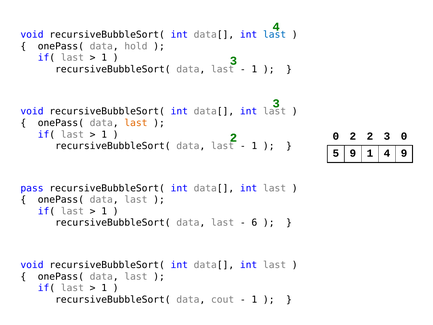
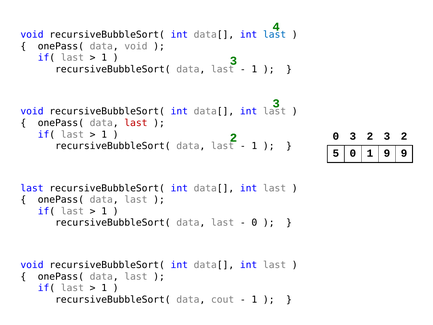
data hold: hold -> void
last at (136, 123) colour: orange -> red
0 2: 2 -> 3
2 3 0: 0 -> 2
5 9: 9 -> 0
1 4: 4 -> 9
pass at (32, 188): pass -> last
6 at (254, 223): 6 -> 0
